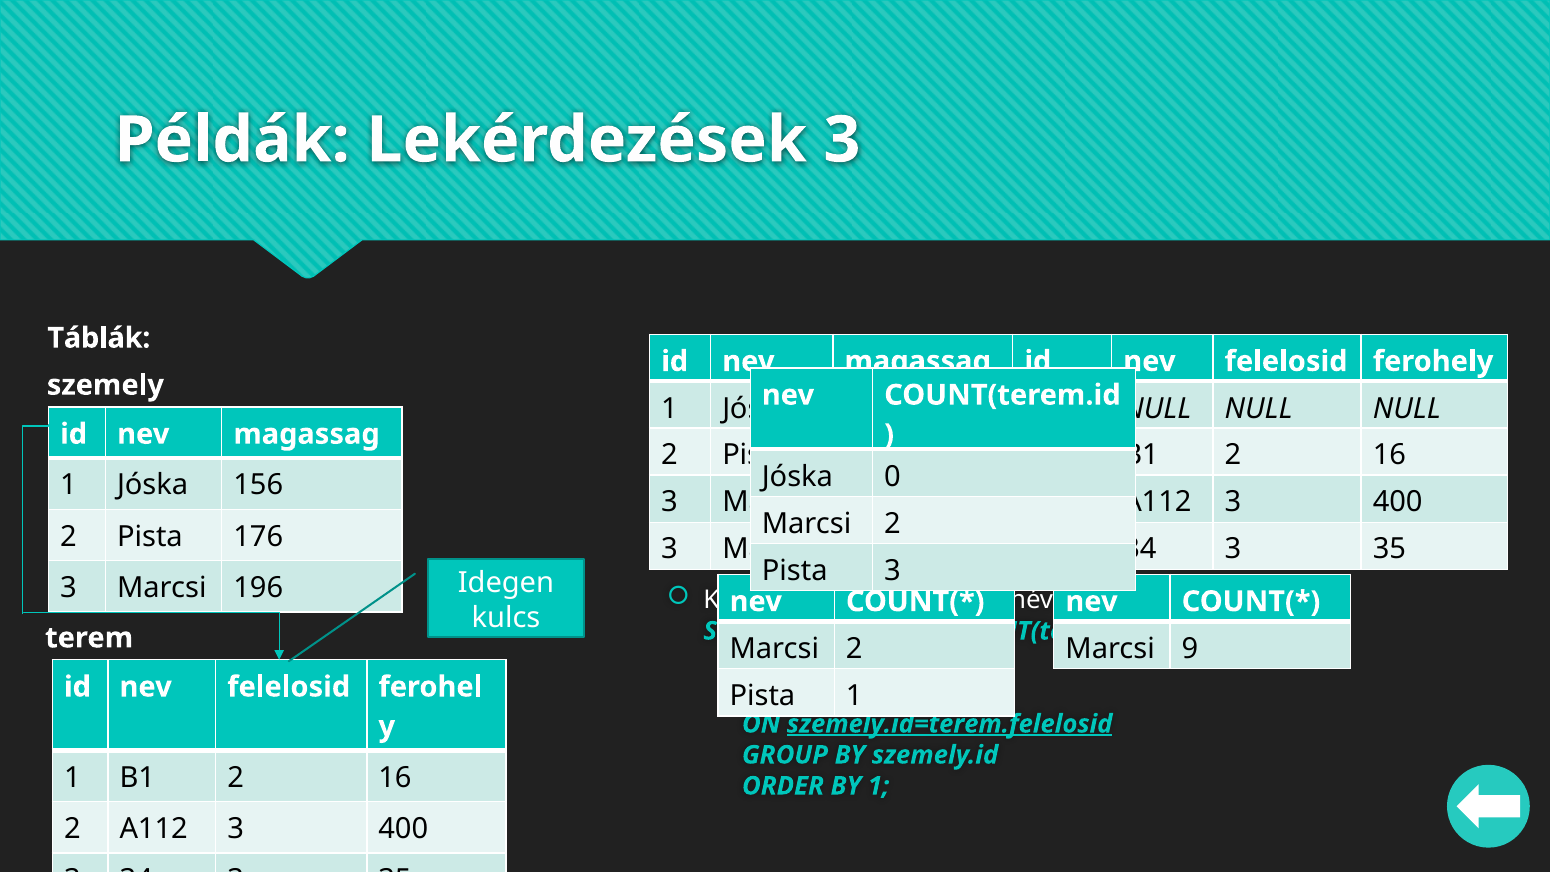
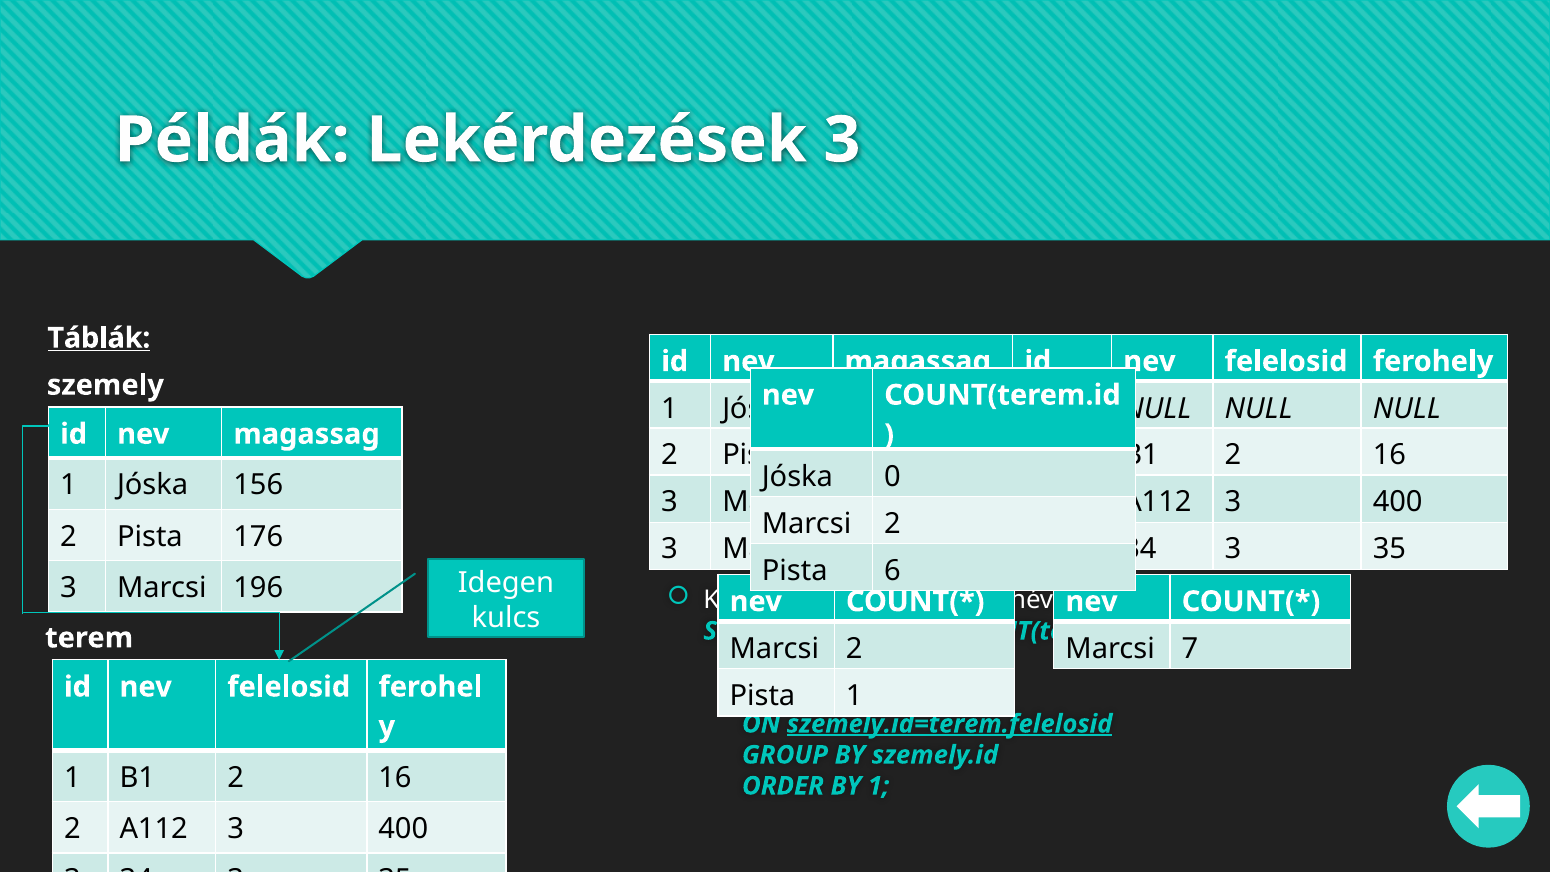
Táblák underline: none -> present
Pista 3: 3 -> 6
9: 9 -> 7
